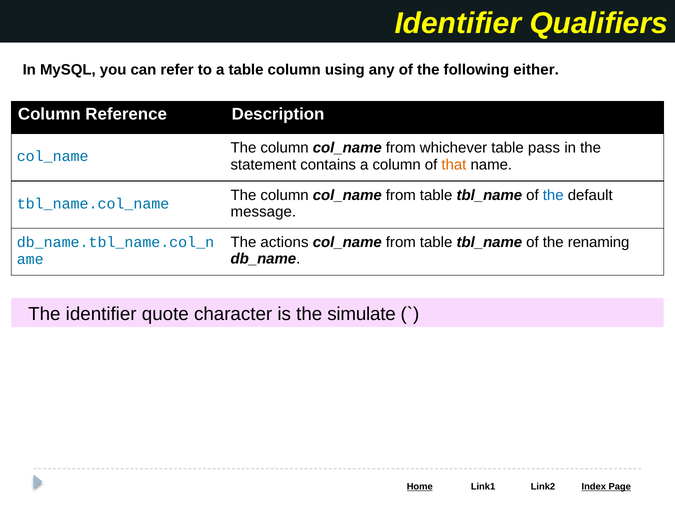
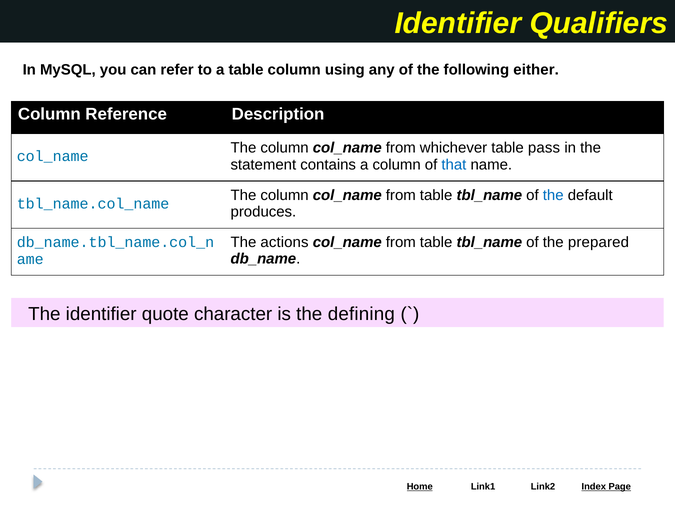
that colour: orange -> blue
message: message -> produces
renaming: renaming -> prepared
simulate: simulate -> defining
